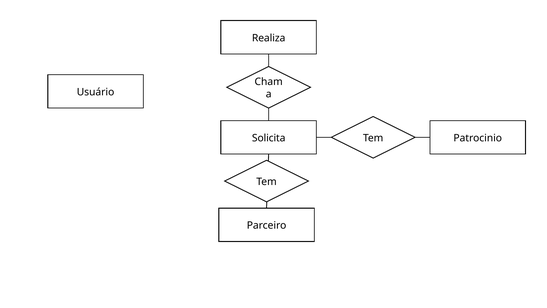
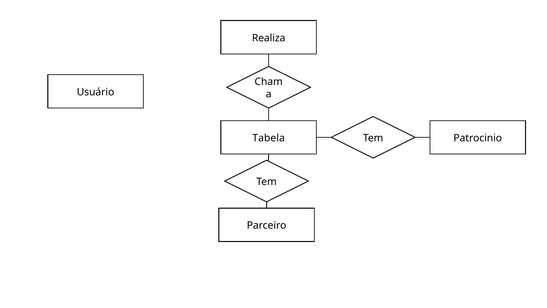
Solicita: Solicita -> Tabela
